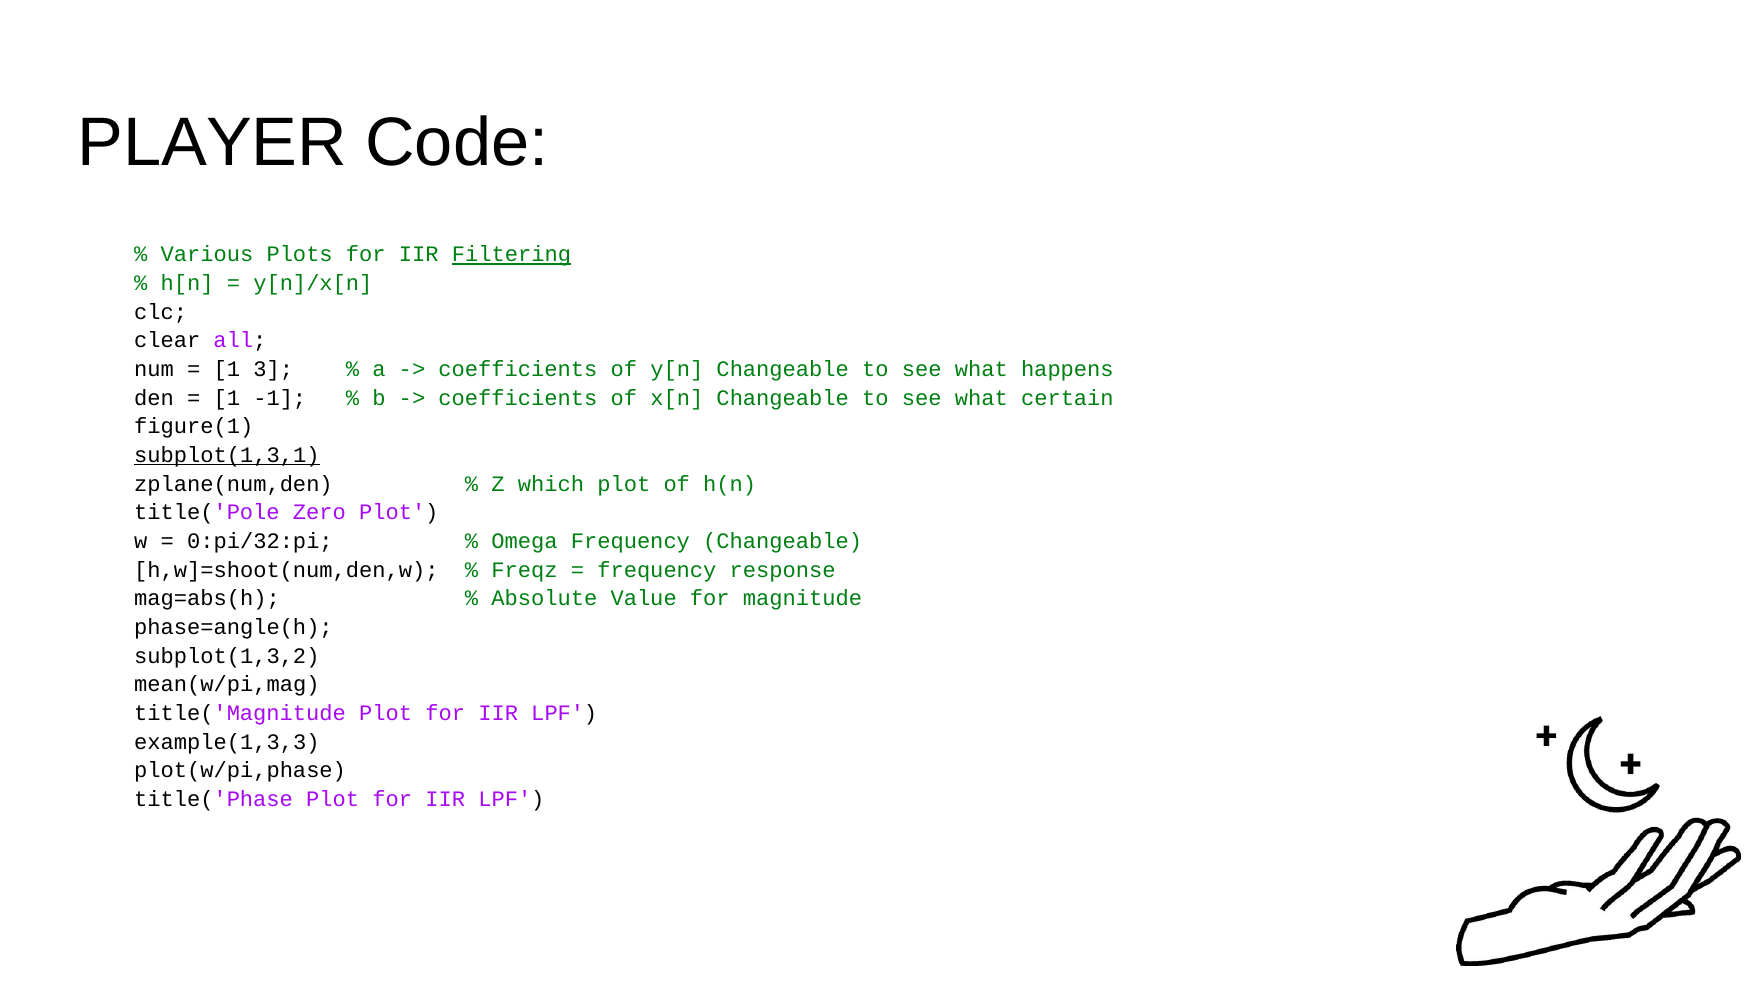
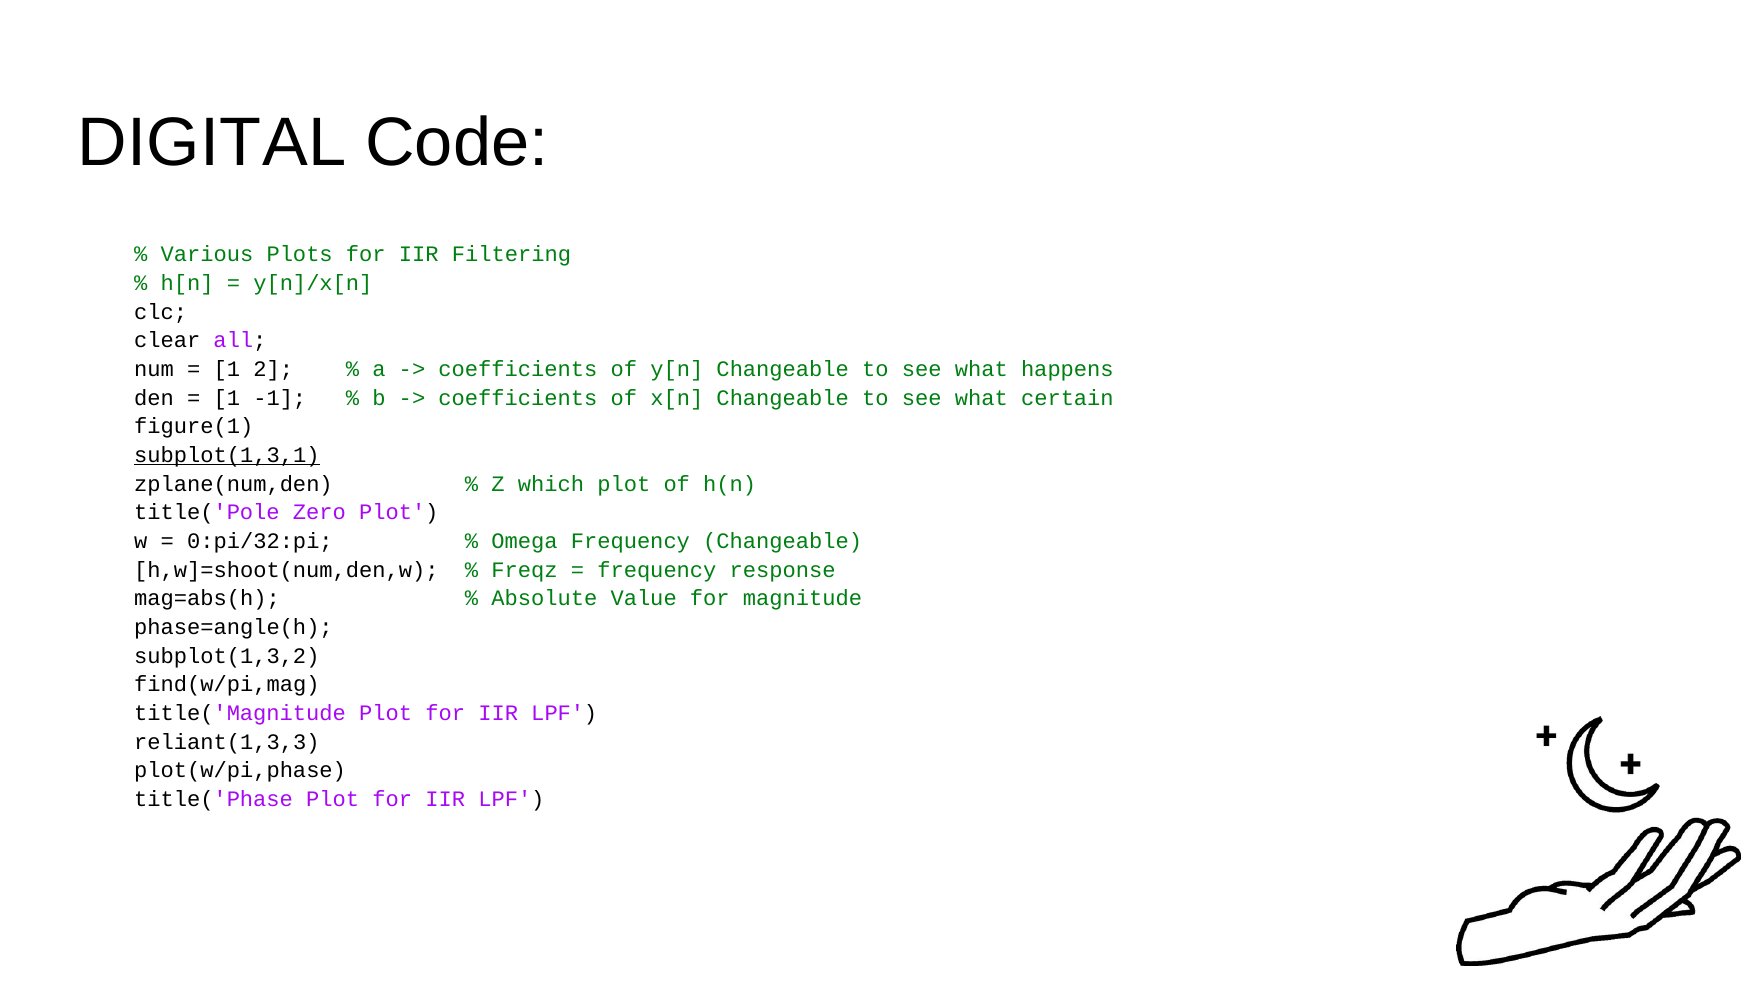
PLAYER: PLAYER -> DIGITAL
Filtering underline: present -> none
3: 3 -> 2
mean(w/pi,mag: mean(w/pi,mag -> find(w/pi,mag
example(1,3,3: example(1,3,3 -> reliant(1,3,3
